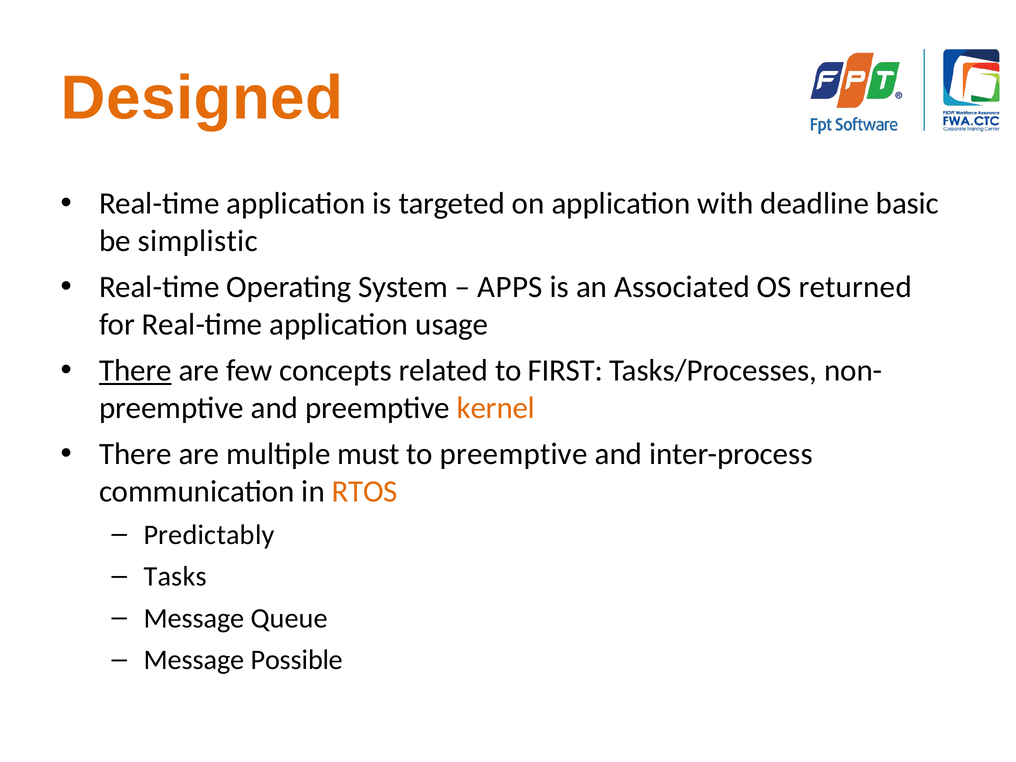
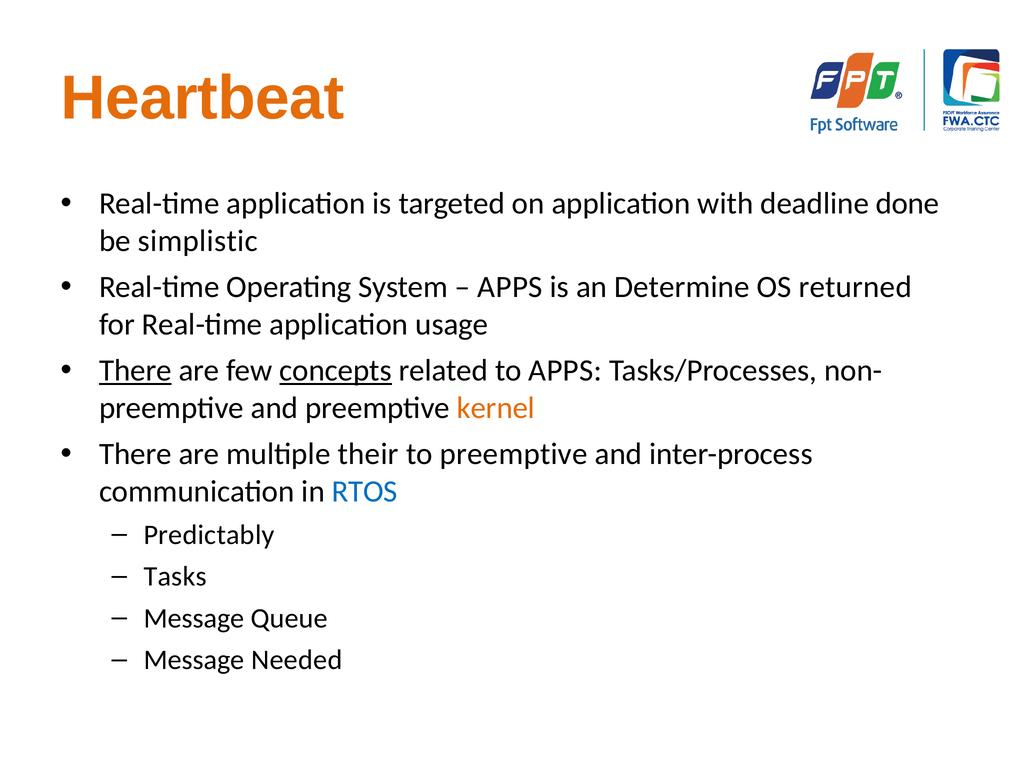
Designed: Designed -> Heartbeat
basic: basic -> done
Associated: Associated -> Determine
concepts underline: none -> present
to FIRST: FIRST -> APPS
must: must -> their
RTOS colour: orange -> blue
Possible: Possible -> Needed
